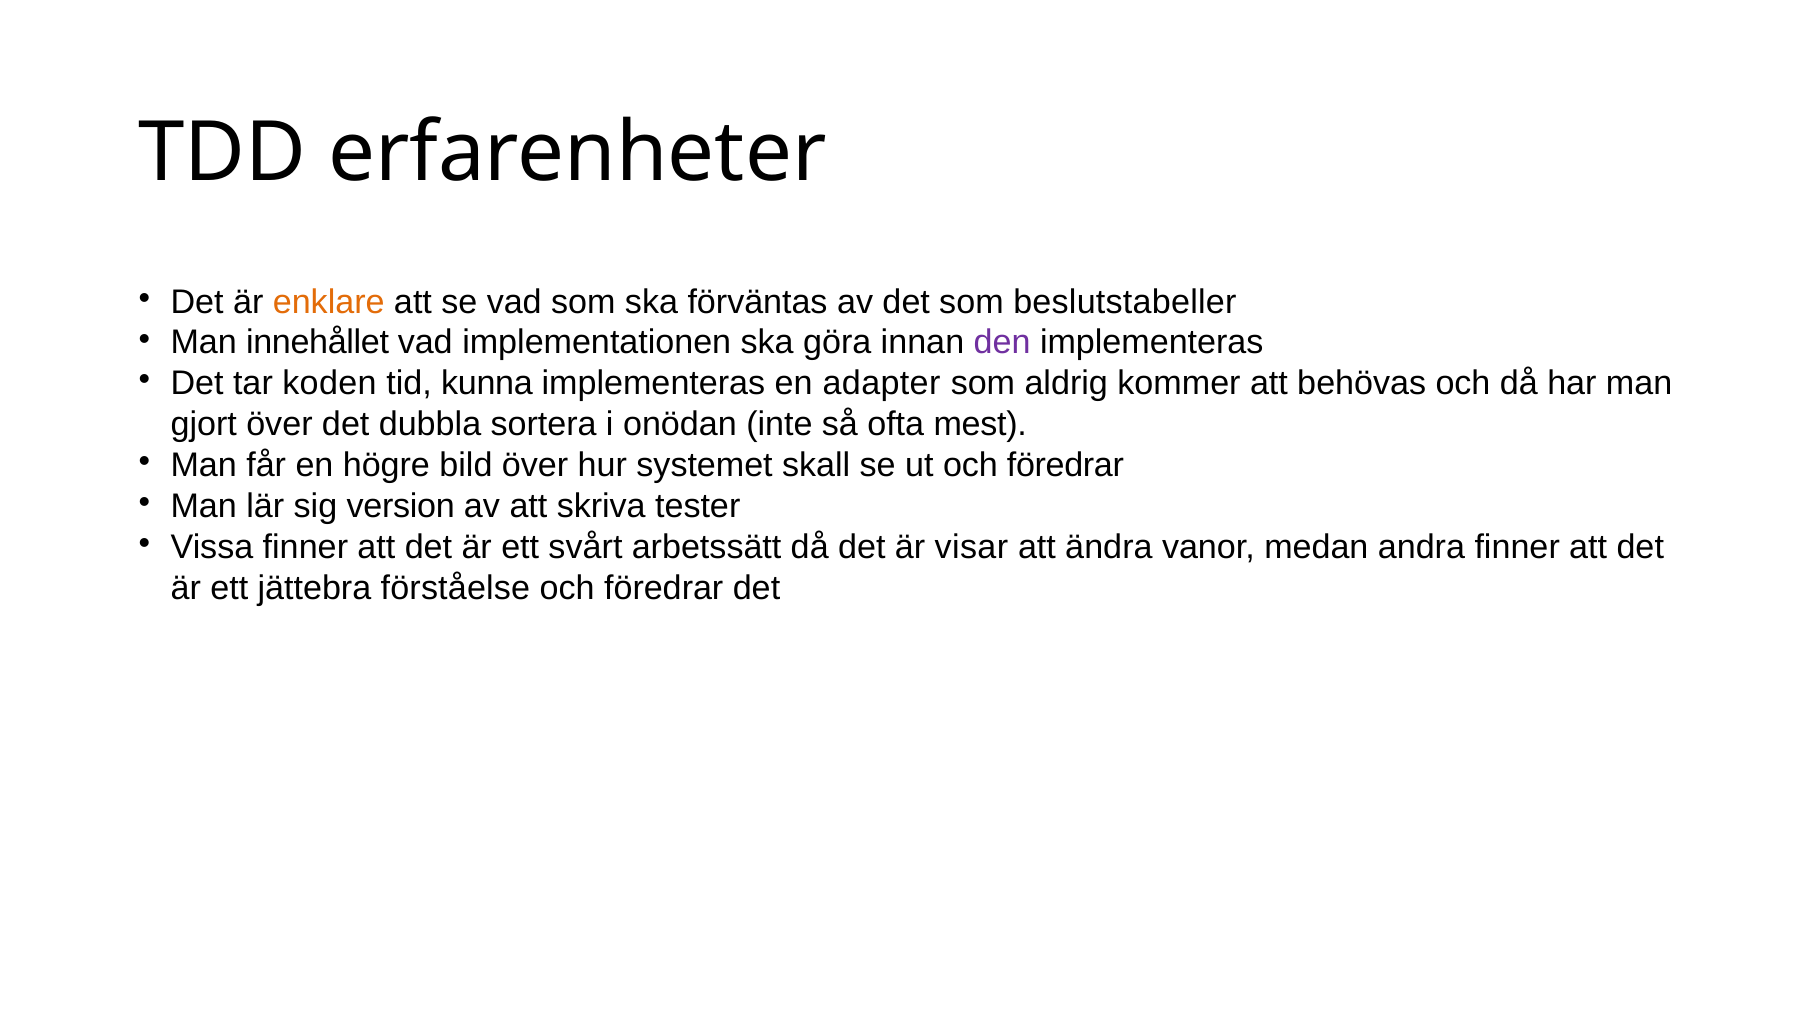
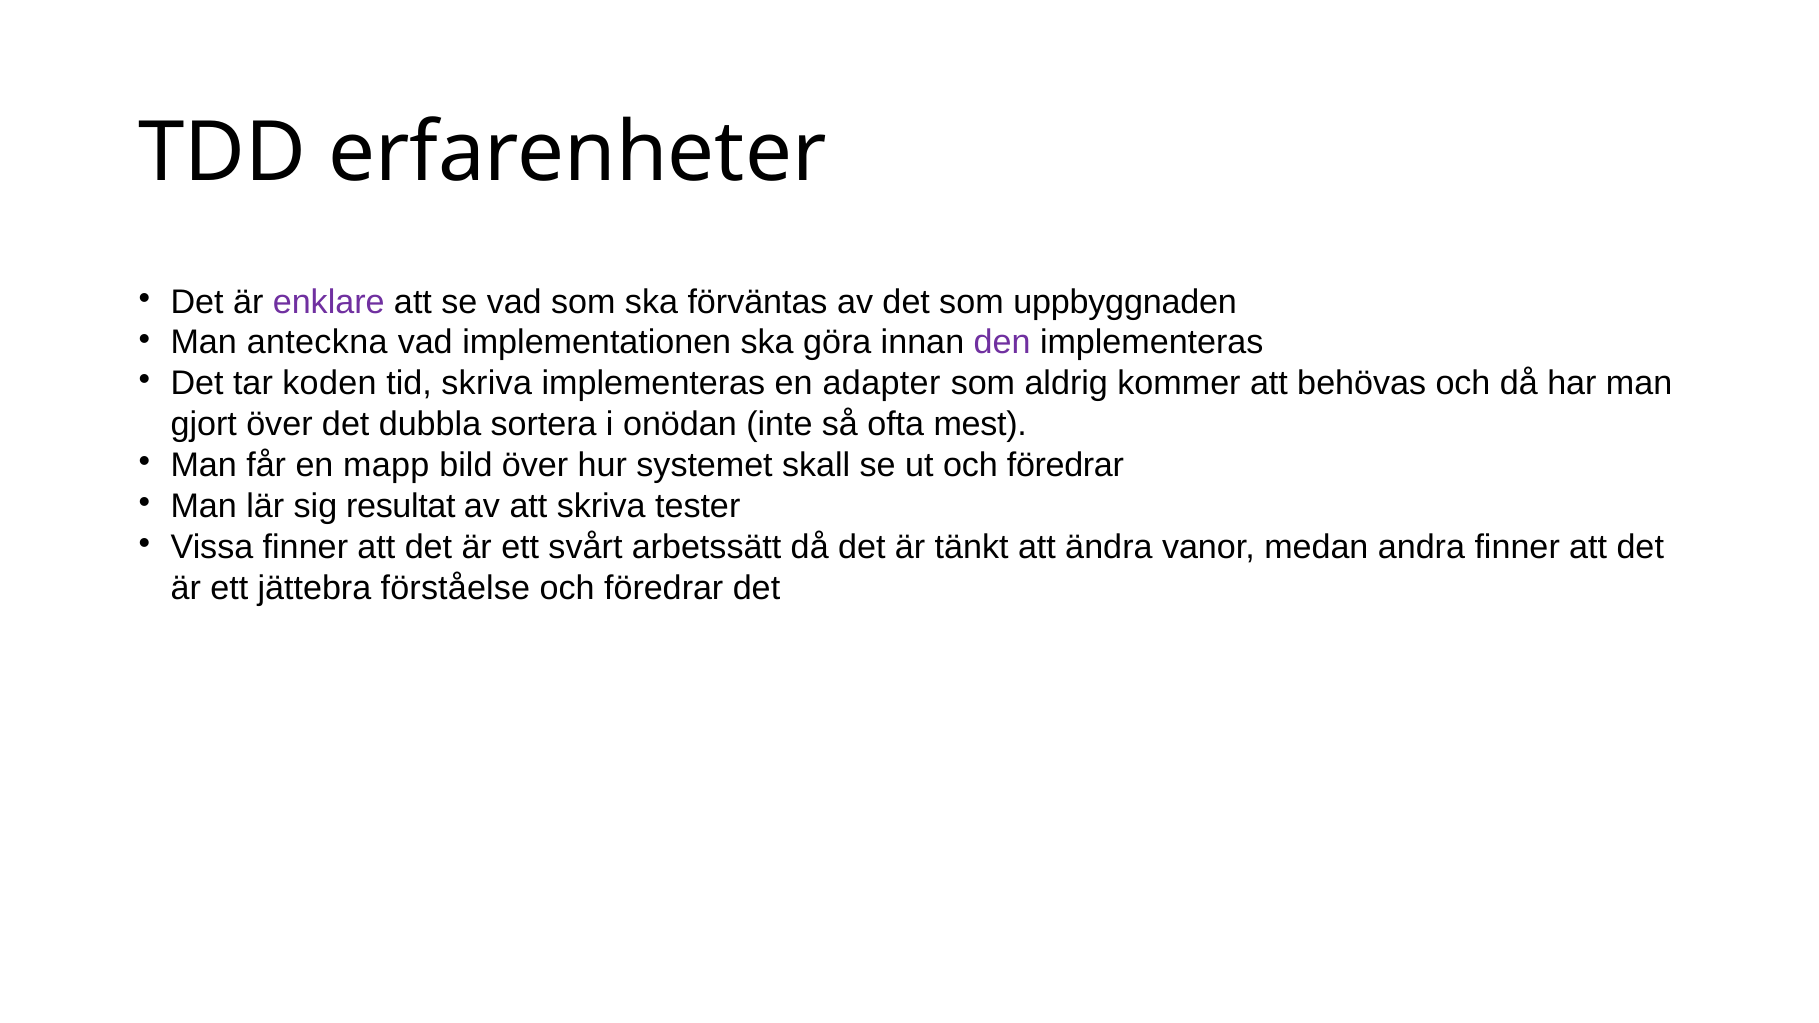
enklare colour: orange -> purple
beslutstabeller: beslutstabeller -> uppbyggnaden
innehållet: innehållet -> anteckna
tid kunna: kunna -> skriva
högre: högre -> mapp
version: version -> resultat
visar: visar -> tänkt
